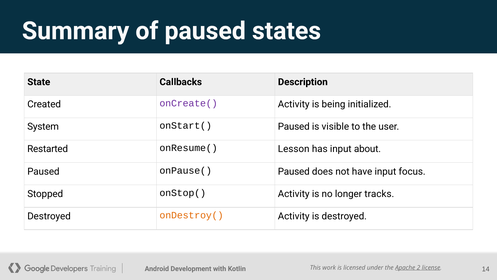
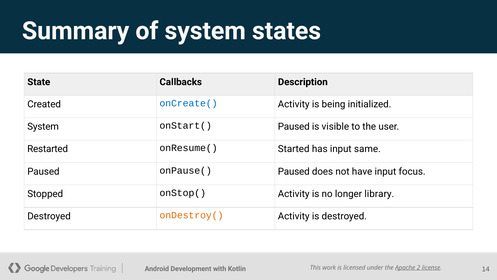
of paused: paused -> system
onCreate( colour: purple -> blue
Lesson: Lesson -> Started
about: about -> same
tracks: tracks -> library
